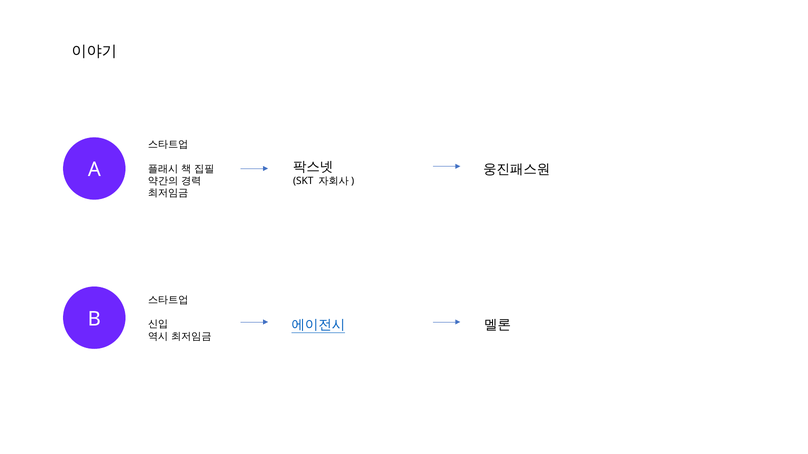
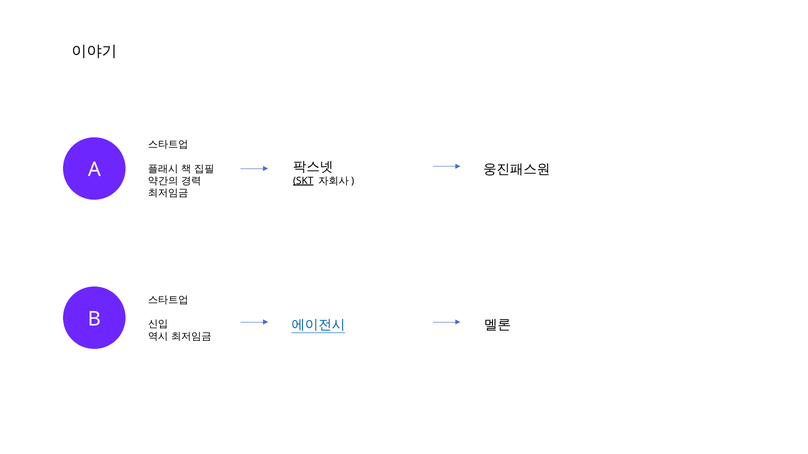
SKT underline: none -> present
